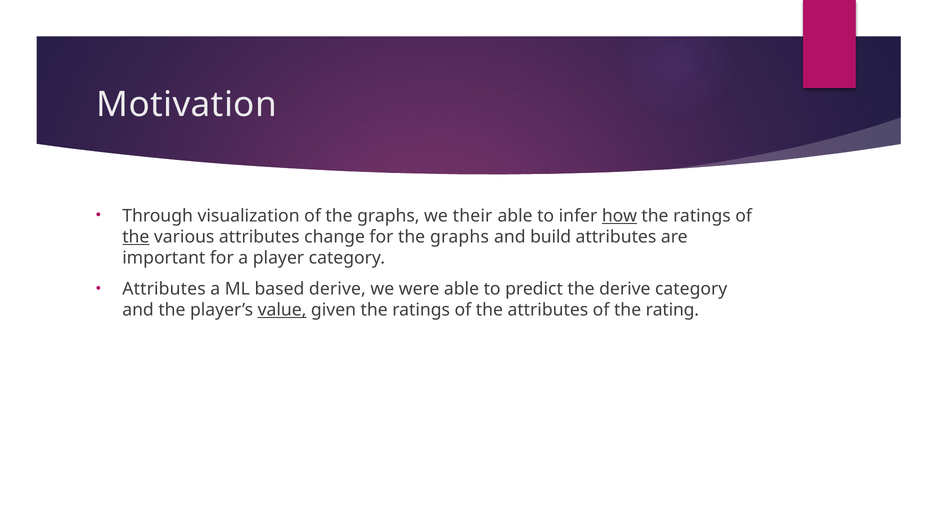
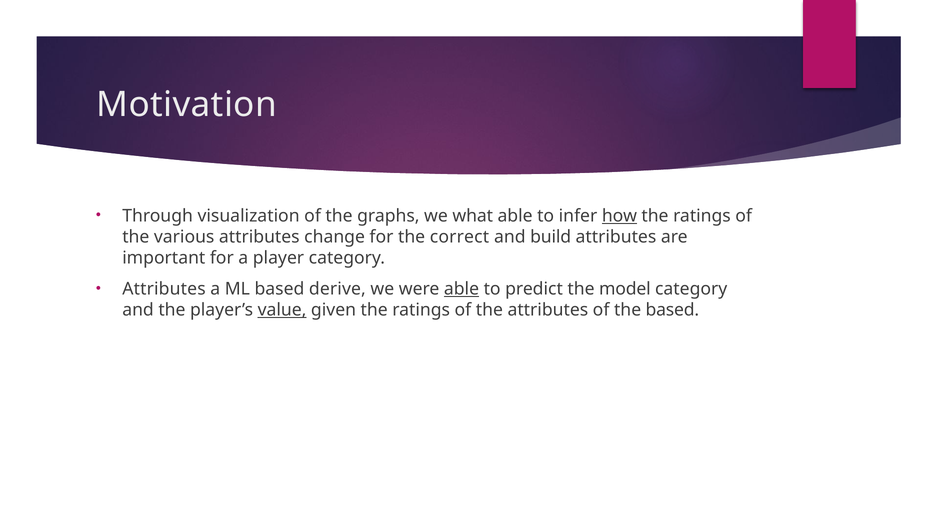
their: their -> what
the at (136, 237) underline: present -> none
for the graphs: graphs -> correct
able at (462, 289) underline: none -> present
the derive: derive -> model
the rating: rating -> based
